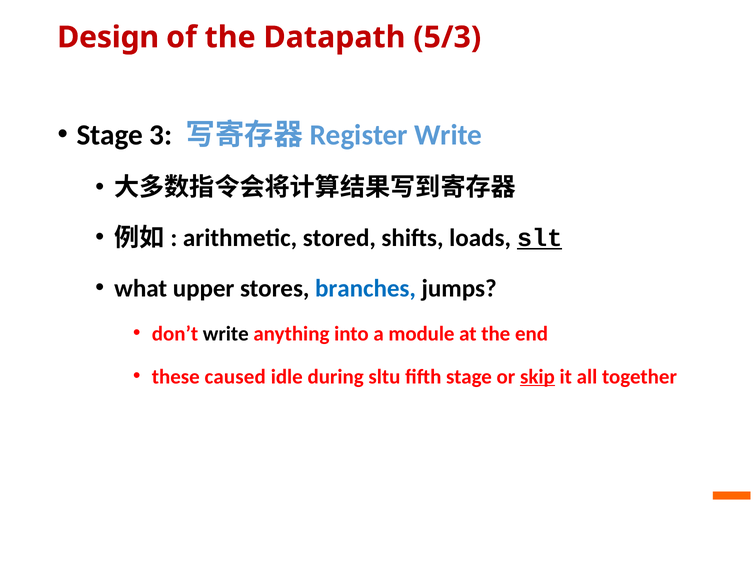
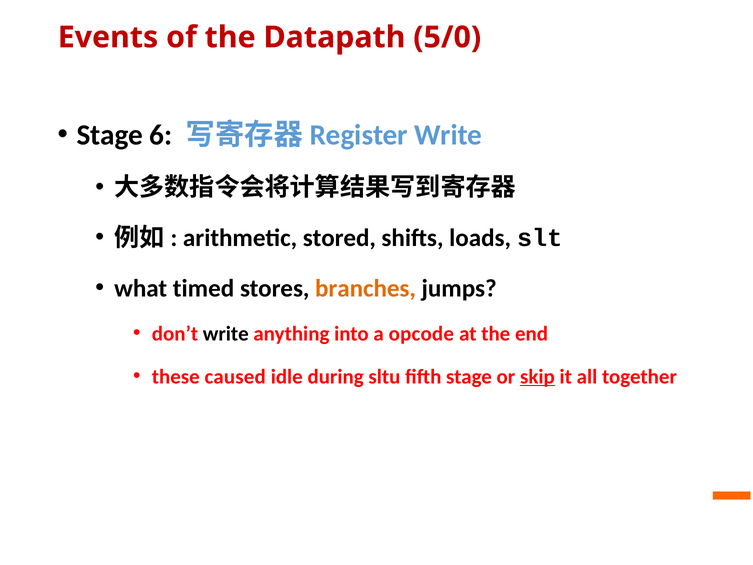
Design: Design -> Events
5/3: 5/3 -> 5/0
3: 3 -> 6
slt underline: present -> none
upper: upper -> timed
branches colour: blue -> orange
module: module -> opcode
